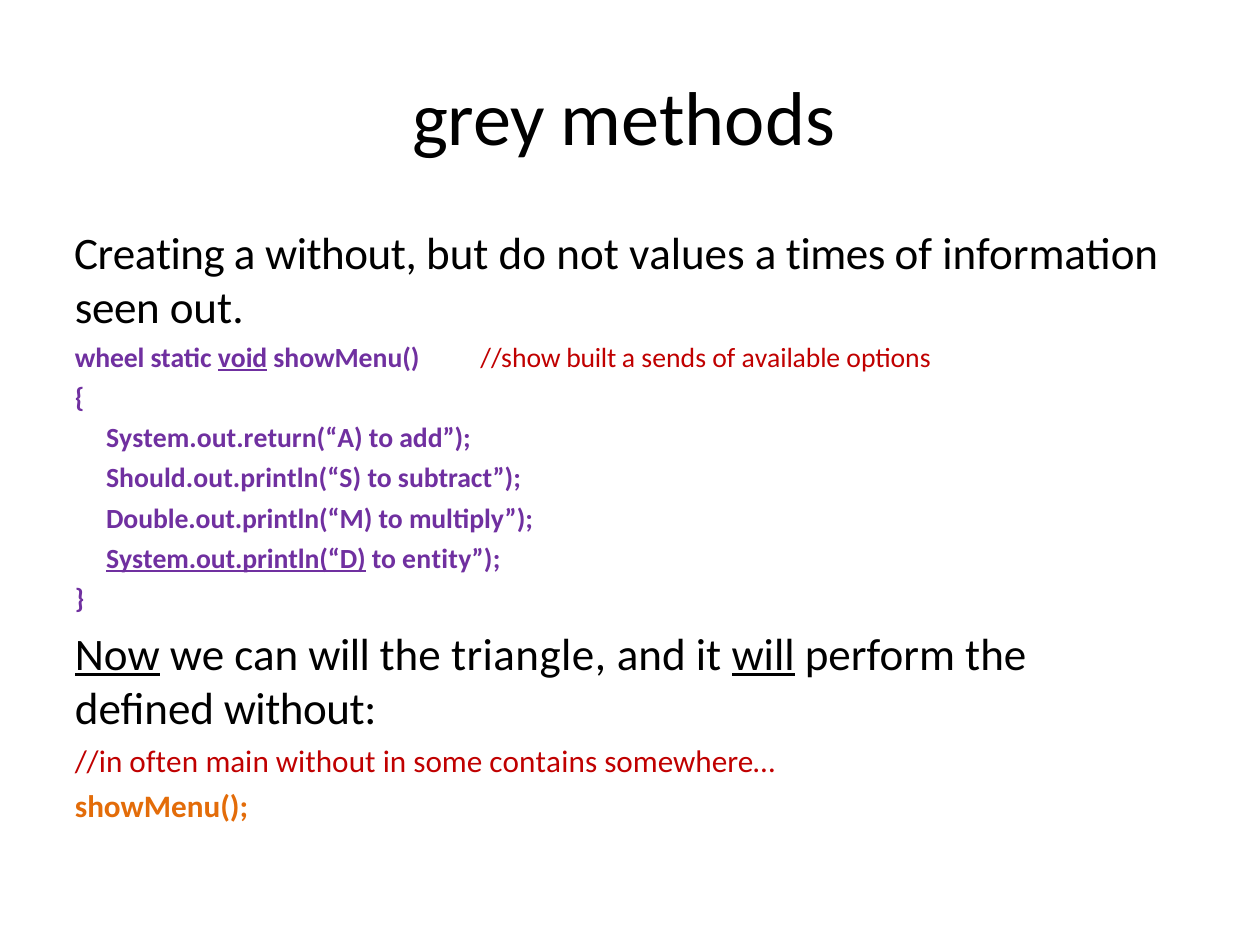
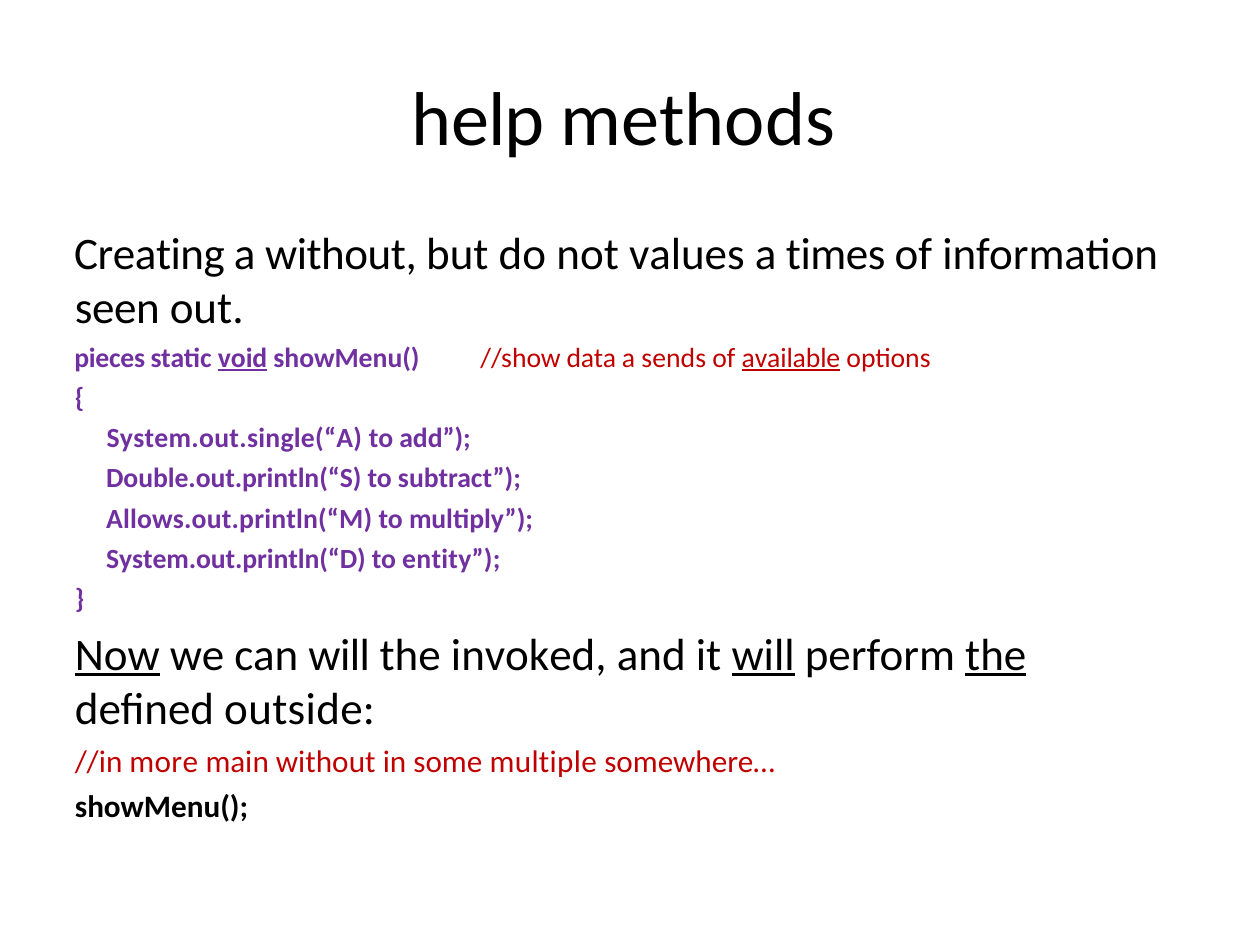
grey: grey -> help
wheel: wheel -> pieces
built: built -> data
available underline: none -> present
System.out.return(“A: System.out.return(“A -> System.out.single(“A
Should.out.println(“S: Should.out.println(“S -> Double.out.println(“S
Double.out.println(“M: Double.out.println(“M -> Allows.out.println(“M
System.out.println(“D underline: present -> none
triangle: triangle -> invoked
the at (996, 655) underline: none -> present
defined without: without -> outside
often: often -> more
contains: contains -> multiple
showMenu( at (162, 807) colour: orange -> black
